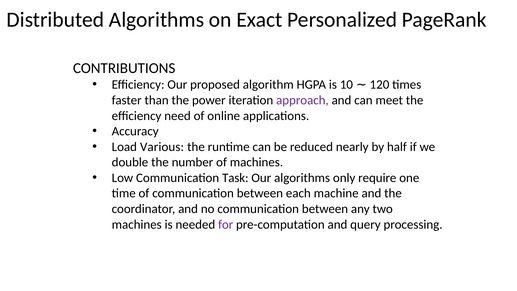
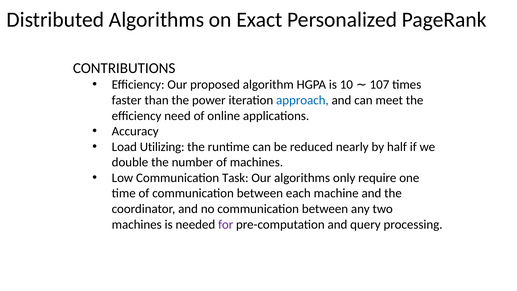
120: 120 -> 107
approach colour: purple -> blue
Various: Various -> Utilizing
